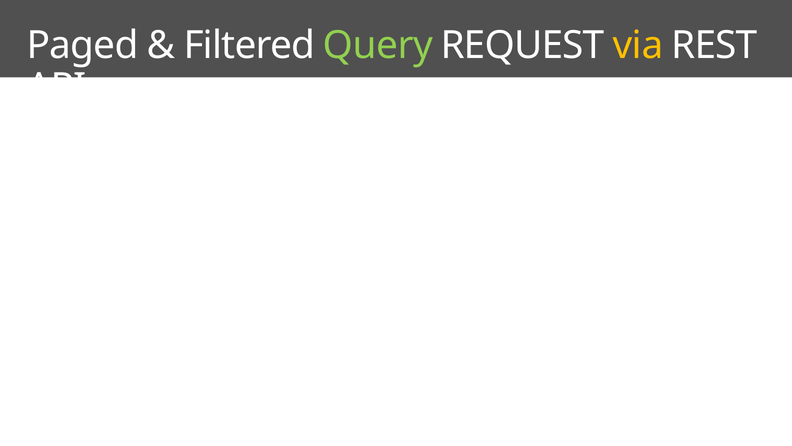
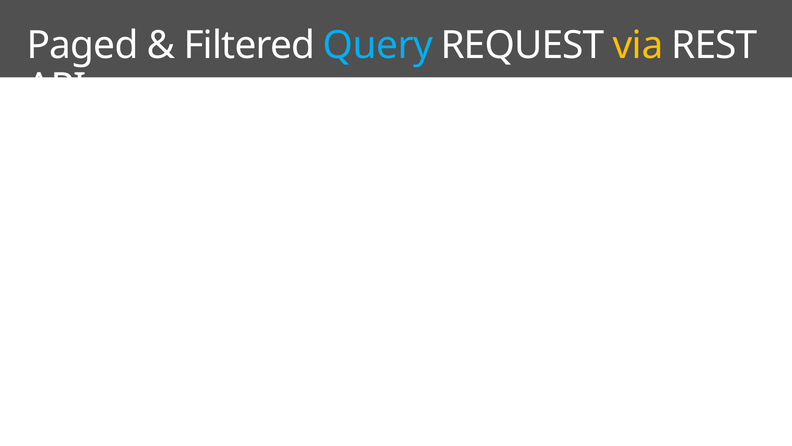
Query colour: light green -> light blue
